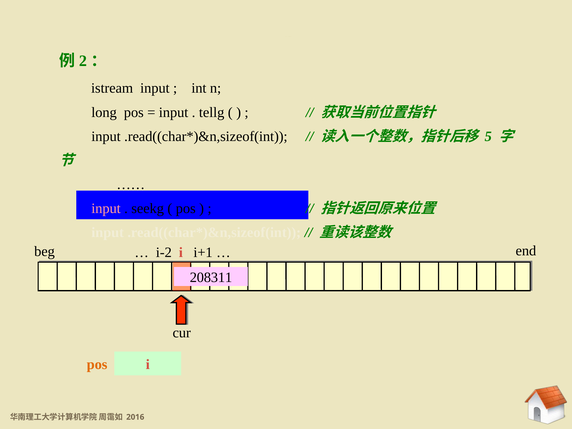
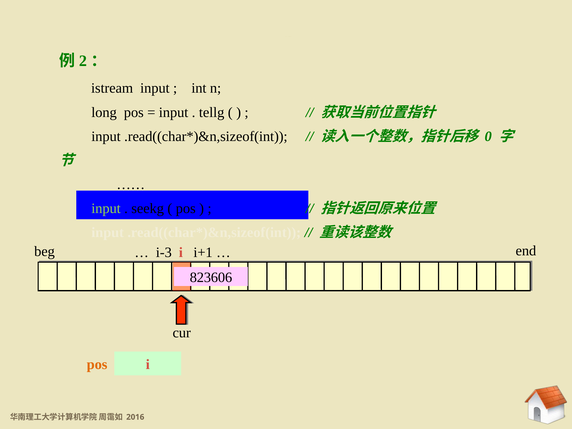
5: 5 -> 0
input at (106, 209) colour: pink -> light green
i-2: i-2 -> i-3
208311: 208311 -> 823606
